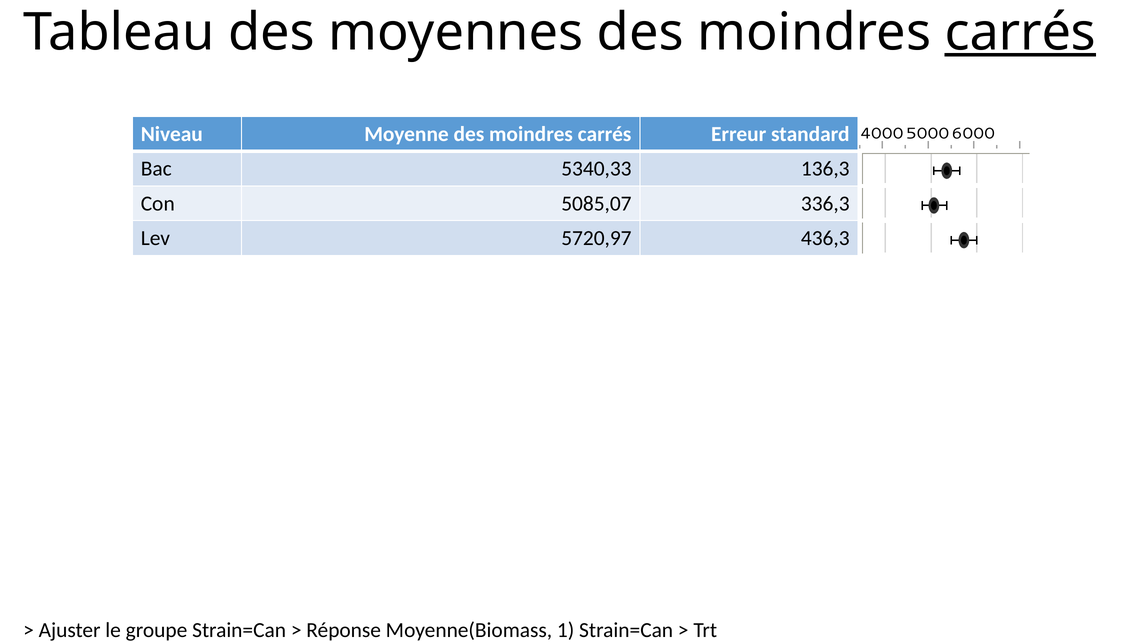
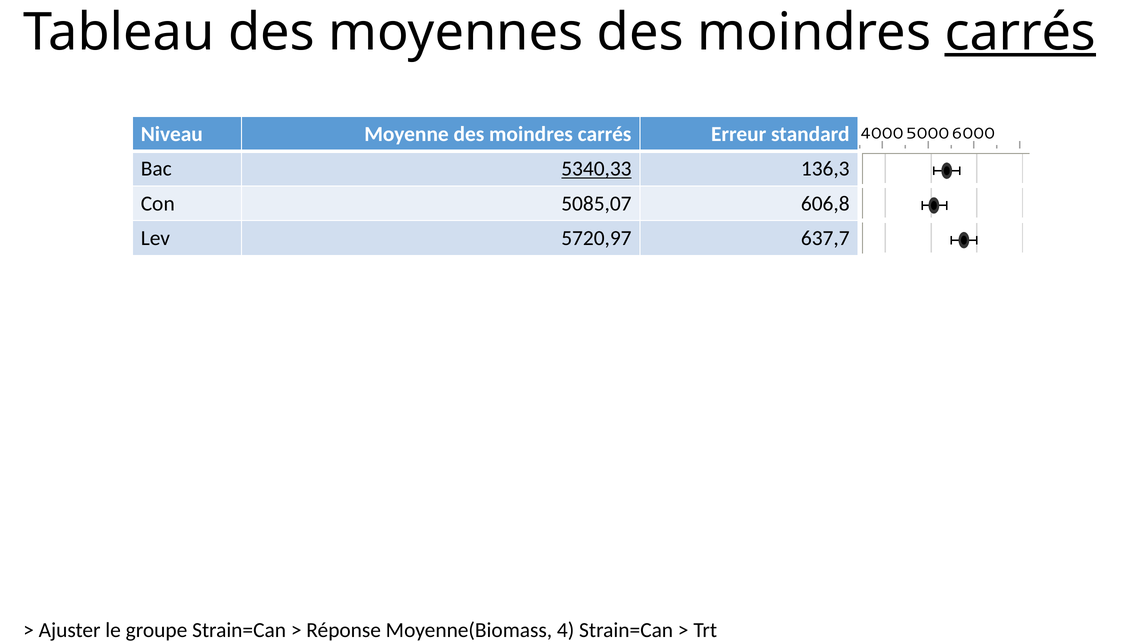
5340,33 underline: none -> present
336,3: 336,3 -> 606,8
436,3: 436,3 -> 637,7
1: 1 -> 4
